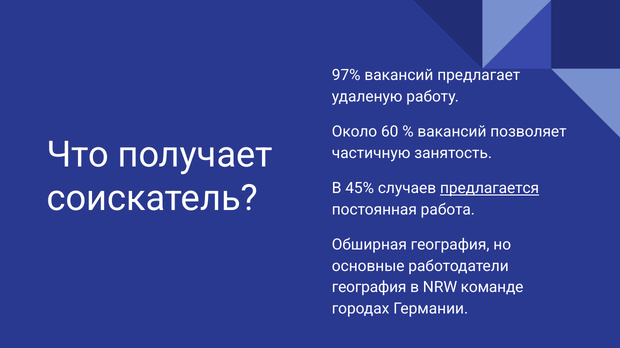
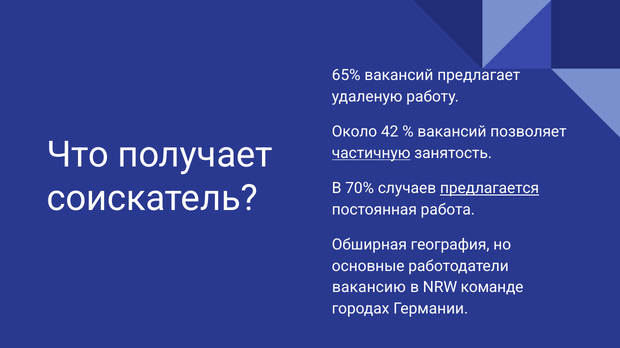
97%: 97% -> 65%
60: 60 -> 42
частичную underline: none -> present
45%: 45% -> 70%
география at (369, 288): география -> вакансию
